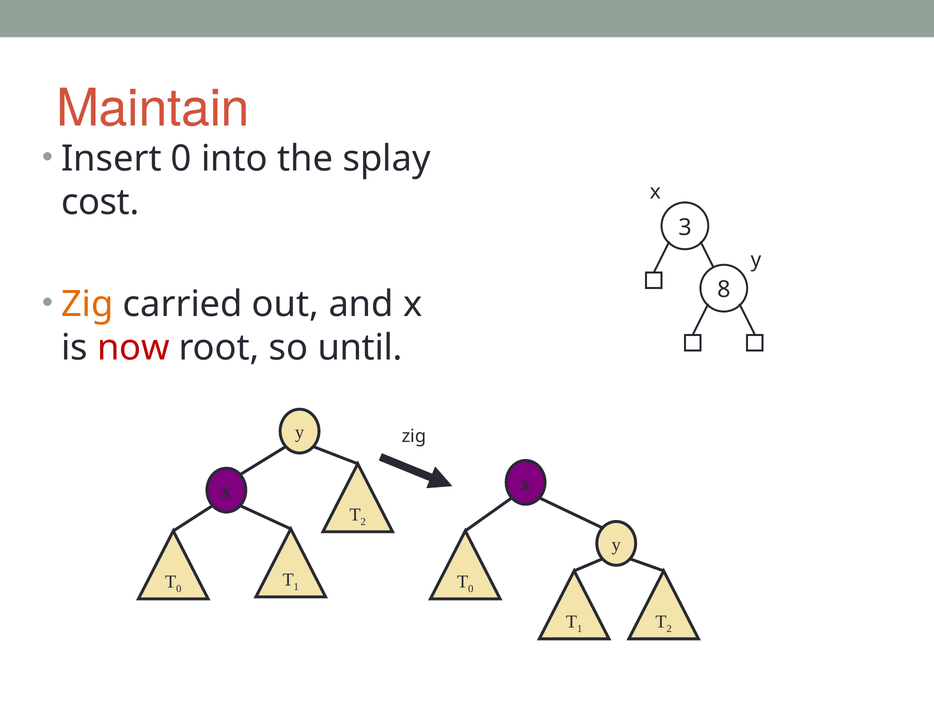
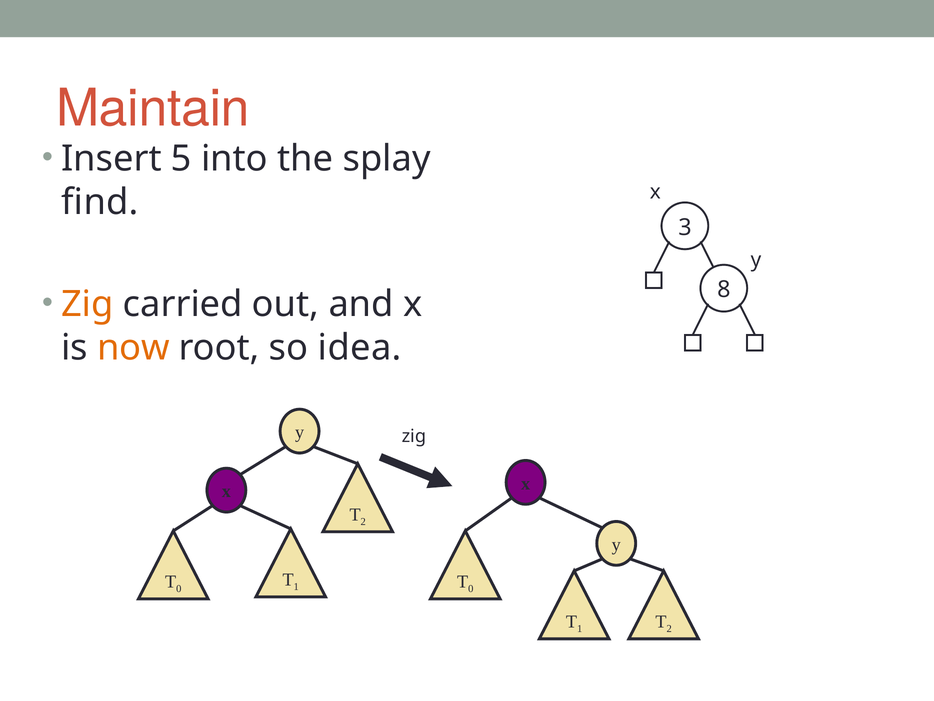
Insert 0: 0 -> 5
cost: cost -> find
now colour: red -> orange
until: until -> idea
